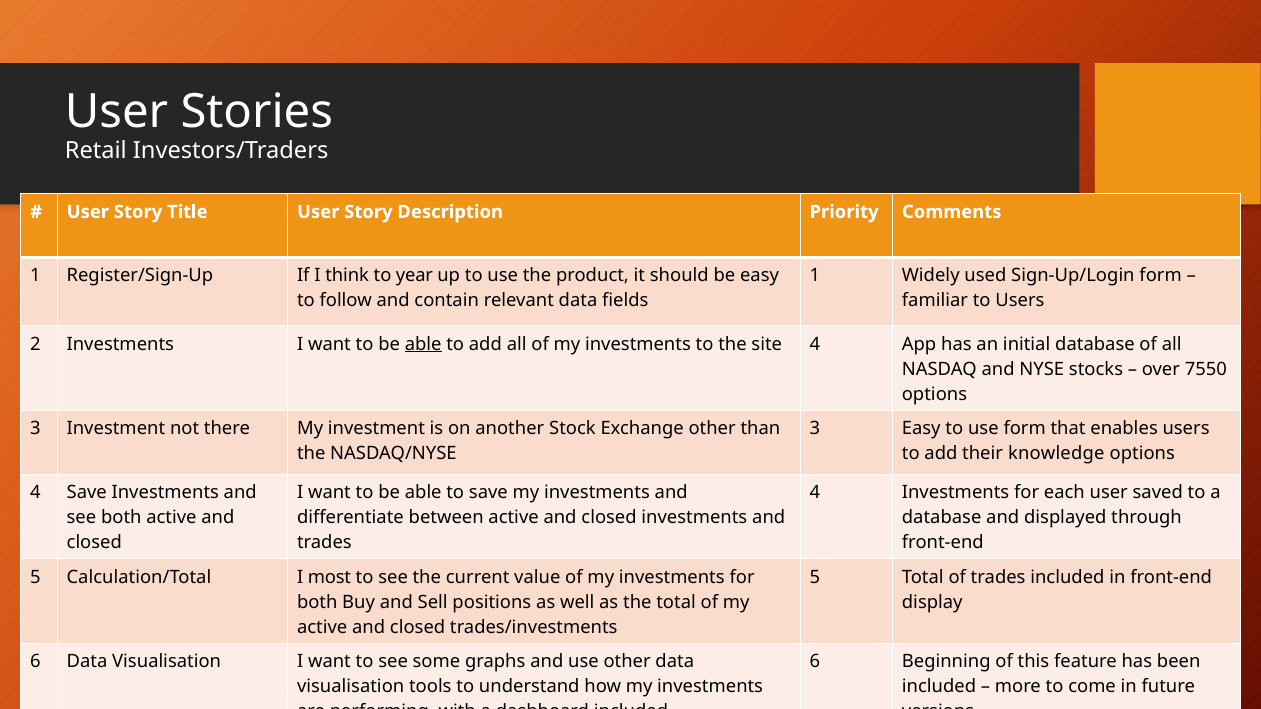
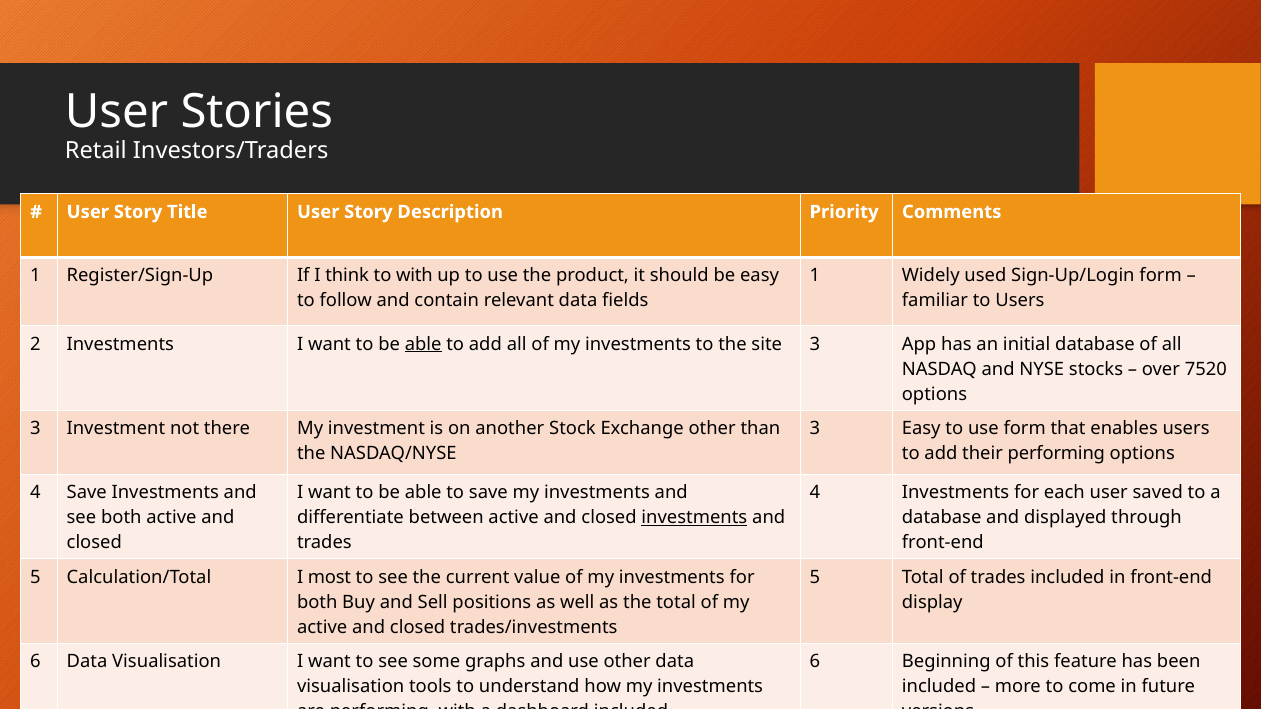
to year: year -> with
site 4: 4 -> 3
7550: 7550 -> 7520
their knowledge: knowledge -> performing
investments at (694, 518) underline: none -> present
